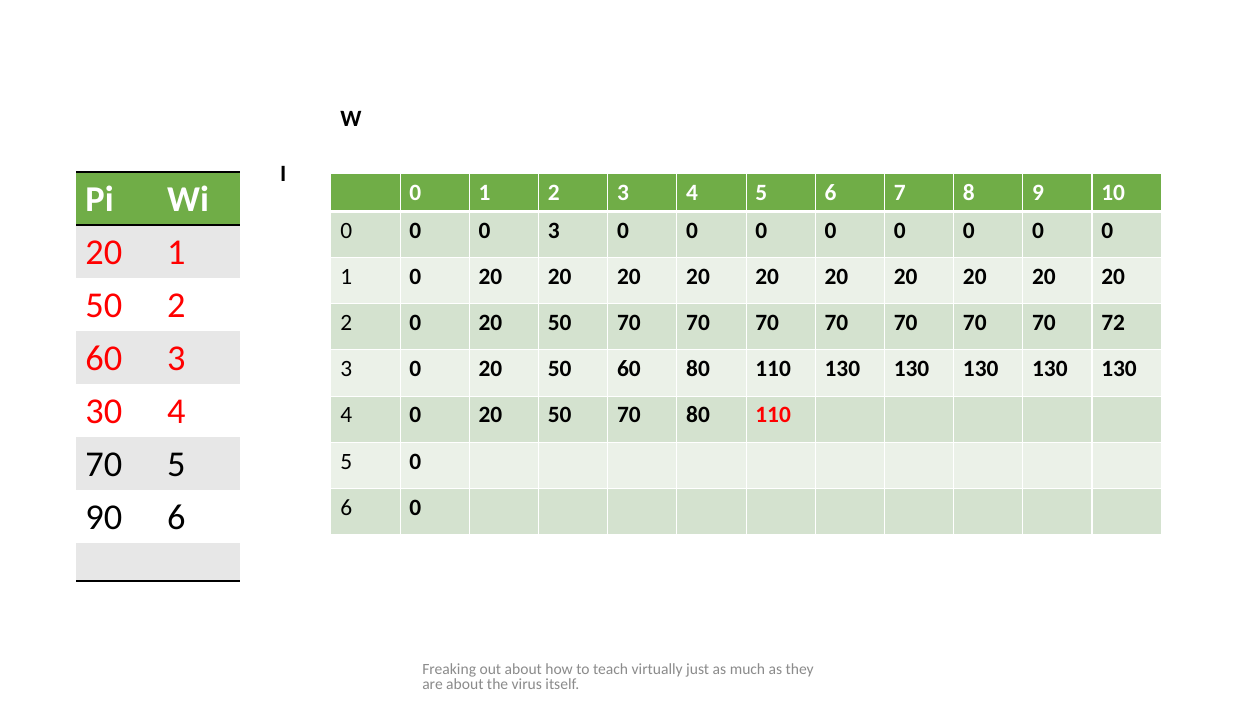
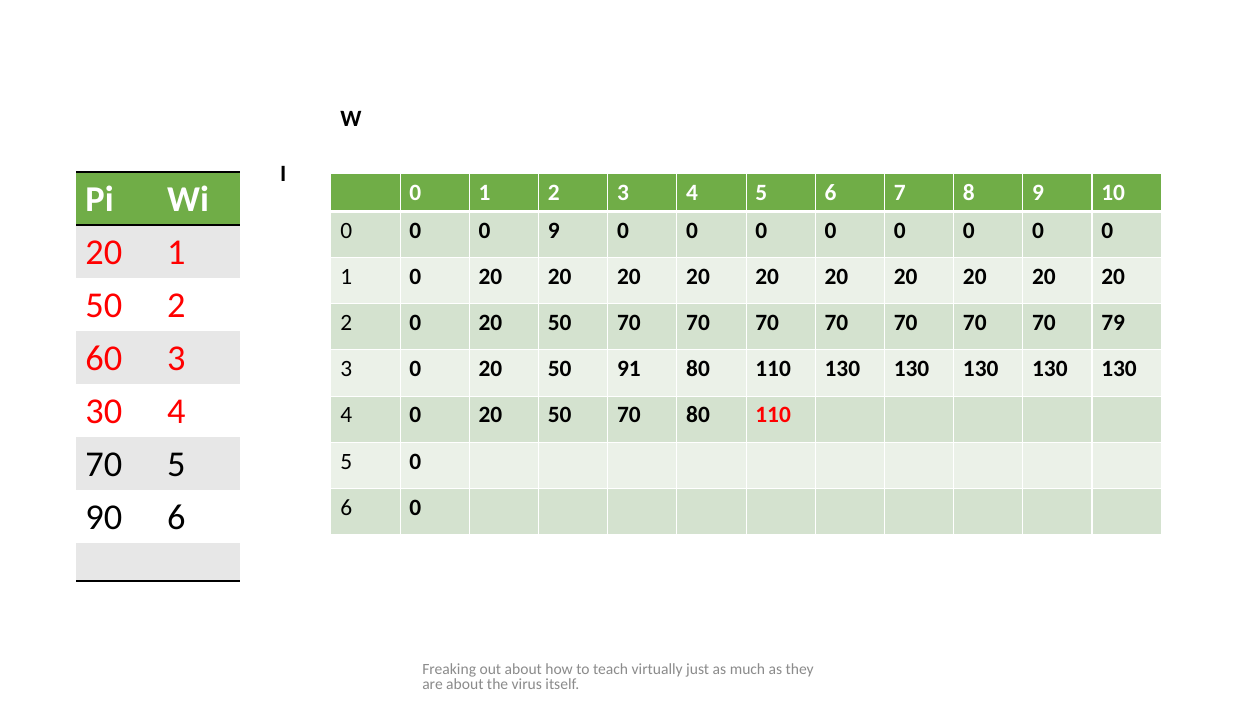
0 3: 3 -> 9
72: 72 -> 79
50 60: 60 -> 91
